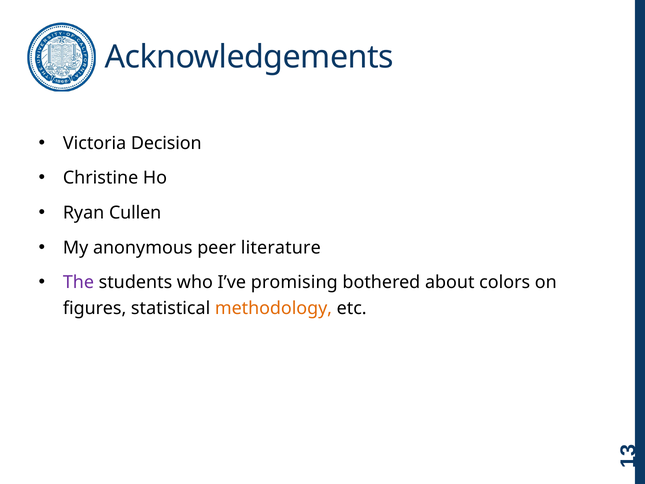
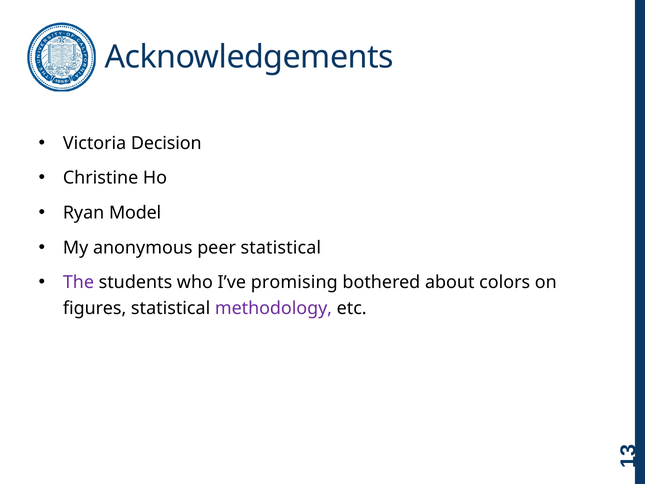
Cullen: Cullen -> Model
peer literature: literature -> statistical
methodology colour: orange -> purple
